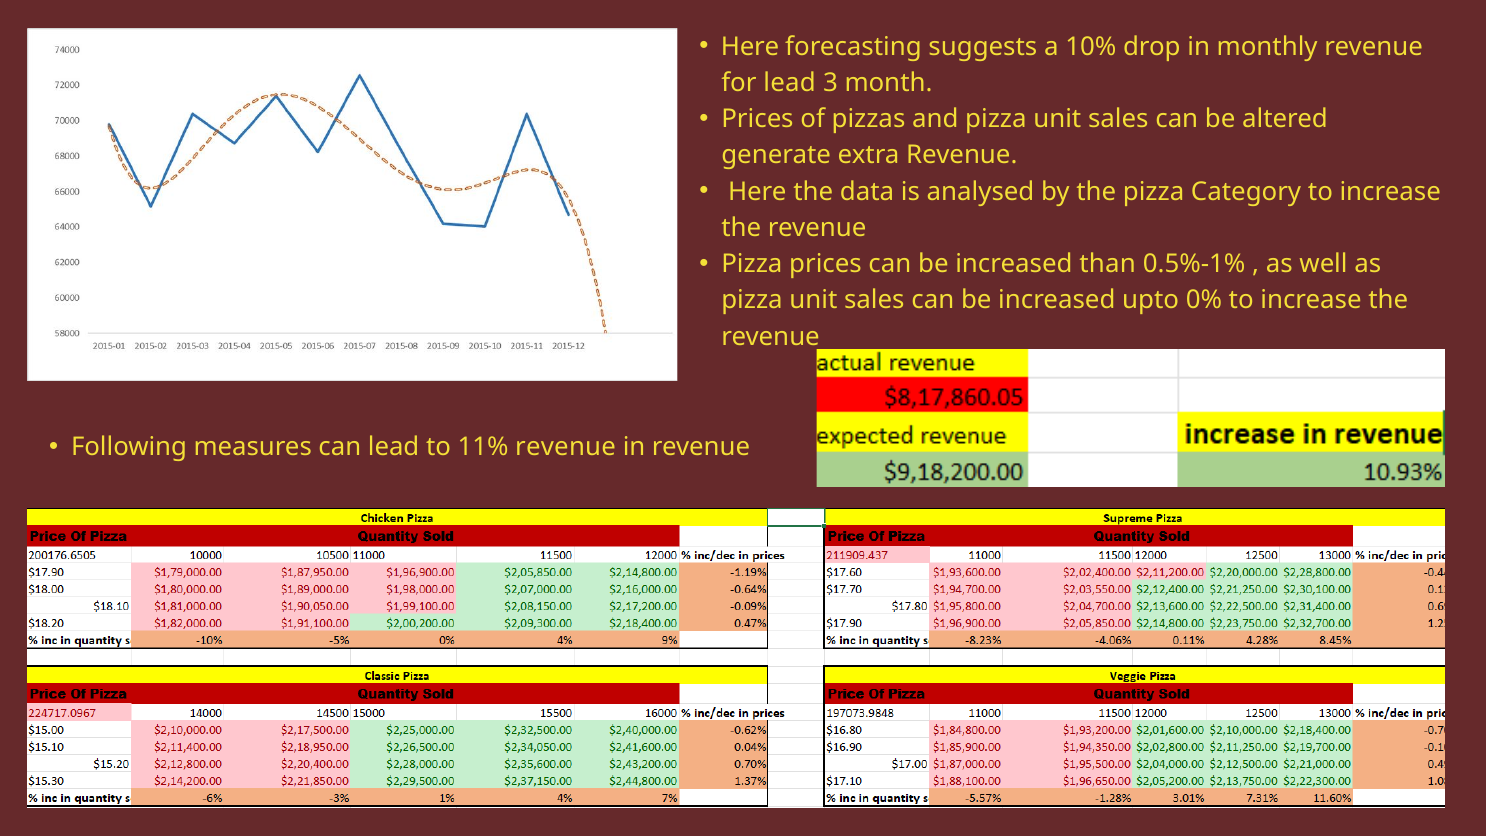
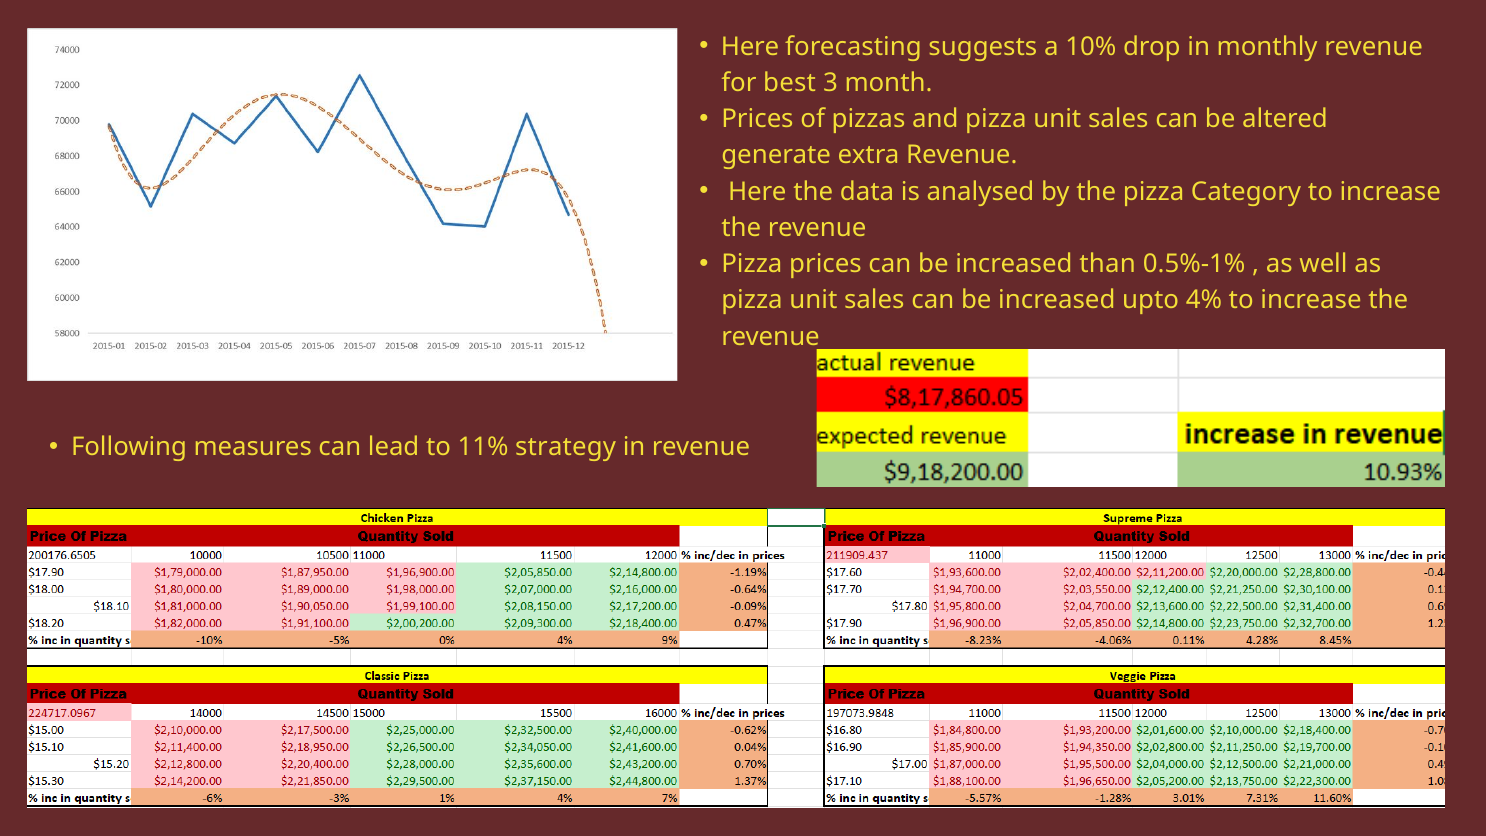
for lead: lead -> best
0%: 0% -> 4%
11% revenue: revenue -> strategy
